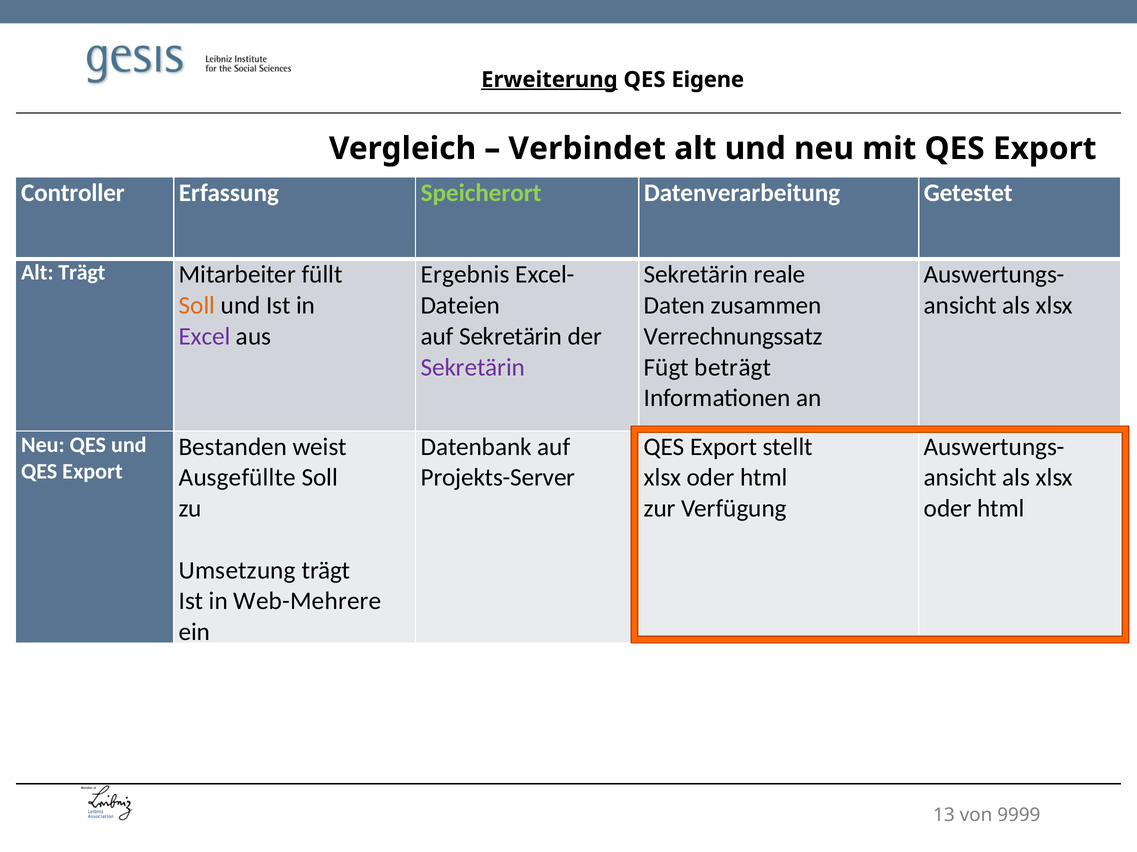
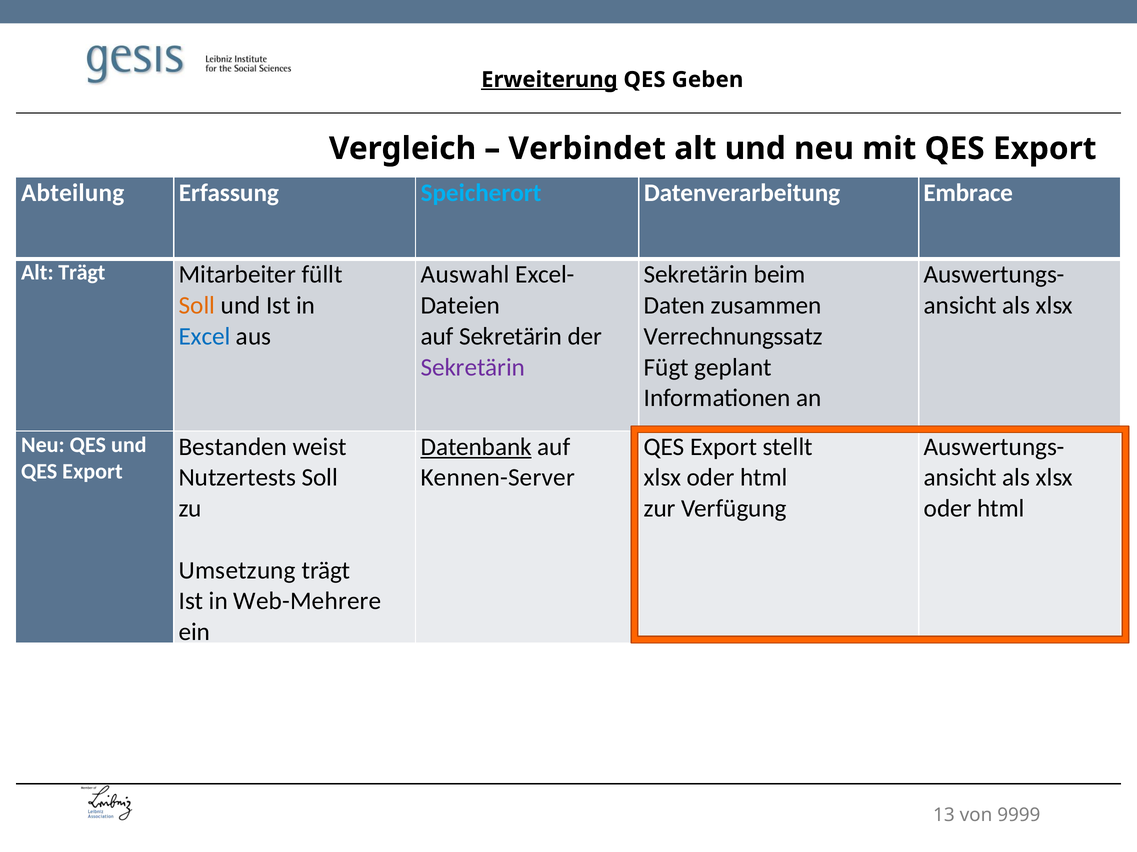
Eigene: Eigene -> Geben
Controller: Controller -> Abteilung
Speicherort colour: light green -> light blue
Getestet: Getestet -> Embrace
Ergebnis: Ergebnis -> Auswahl
reale: reale -> beim
Excel colour: purple -> blue
beträgt: beträgt -> geplant
Datenbank underline: none -> present
Ausgefüllte: Ausgefüllte -> Nutzertests
Projekts-Server: Projekts-Server -> Kennen-Server
